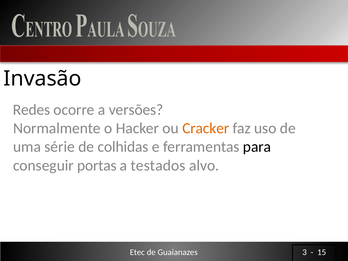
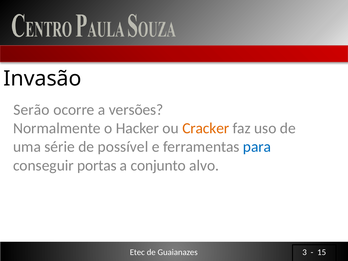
Redes: Redes -> Serão
colhidas: colhidas -> possível
para colour: black -> blue
testados: testados -> conjunto
